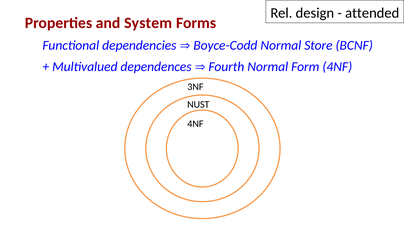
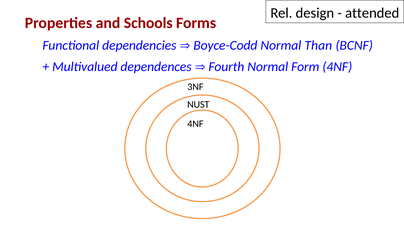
System: System -> Schools
Store: Store -> Than
